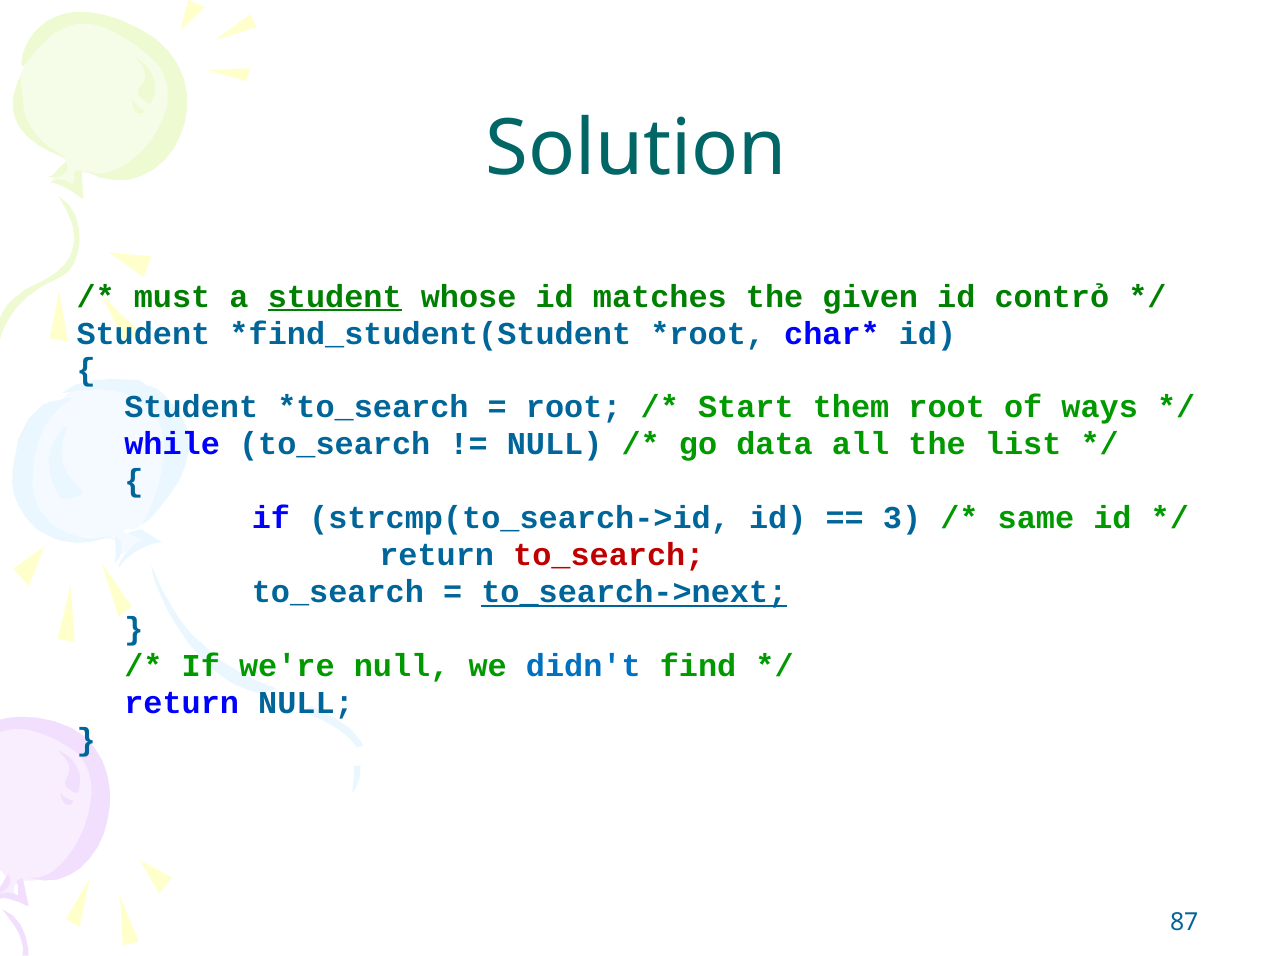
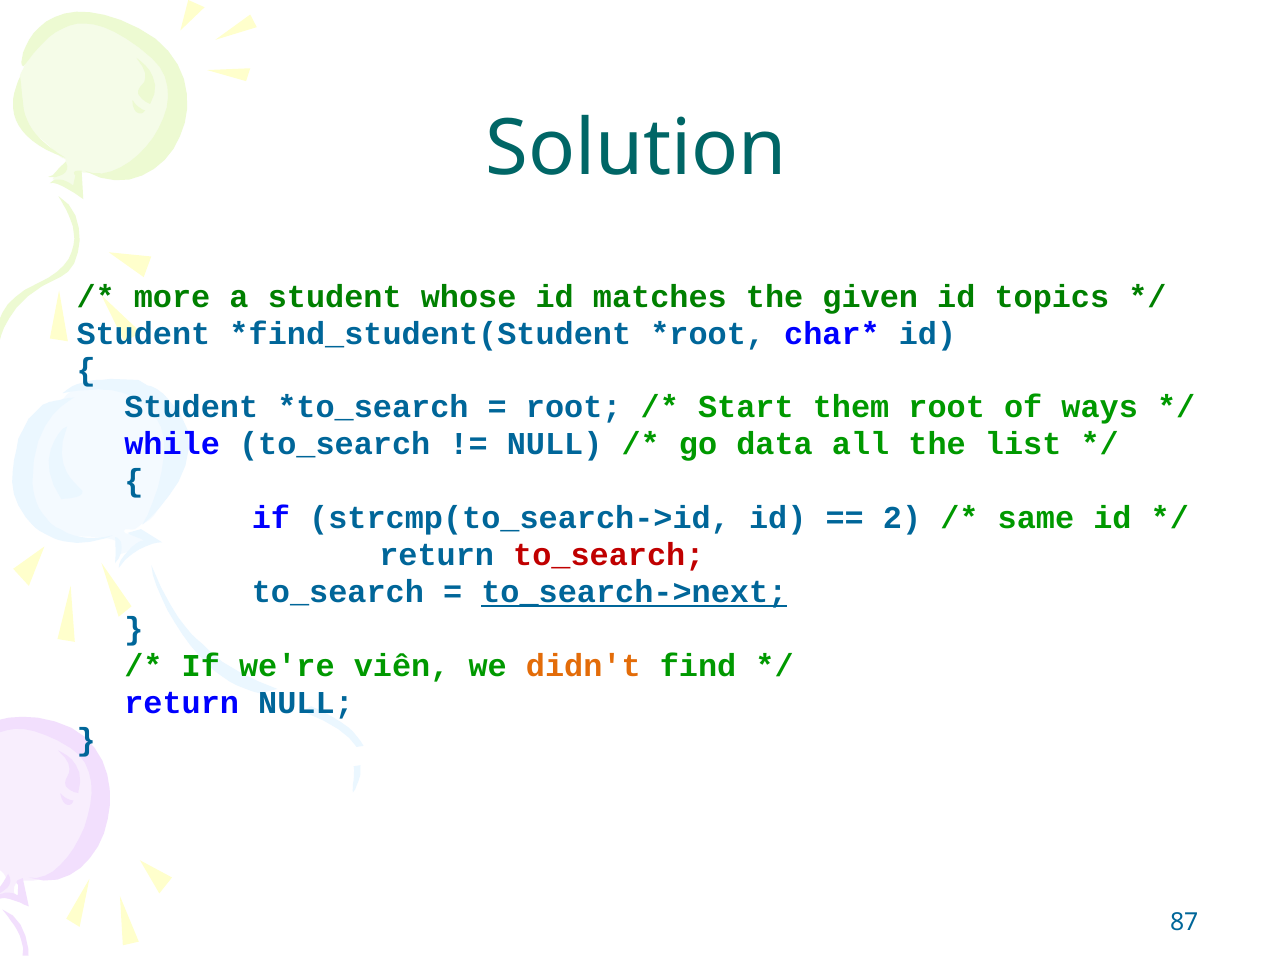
must: must -> more
student at (335, 297) underline: present -> none
contrỏ: contrỏ -> topics
3: 3 -> 2
we're null: null -> viên
didn't colour: blue -> orange
